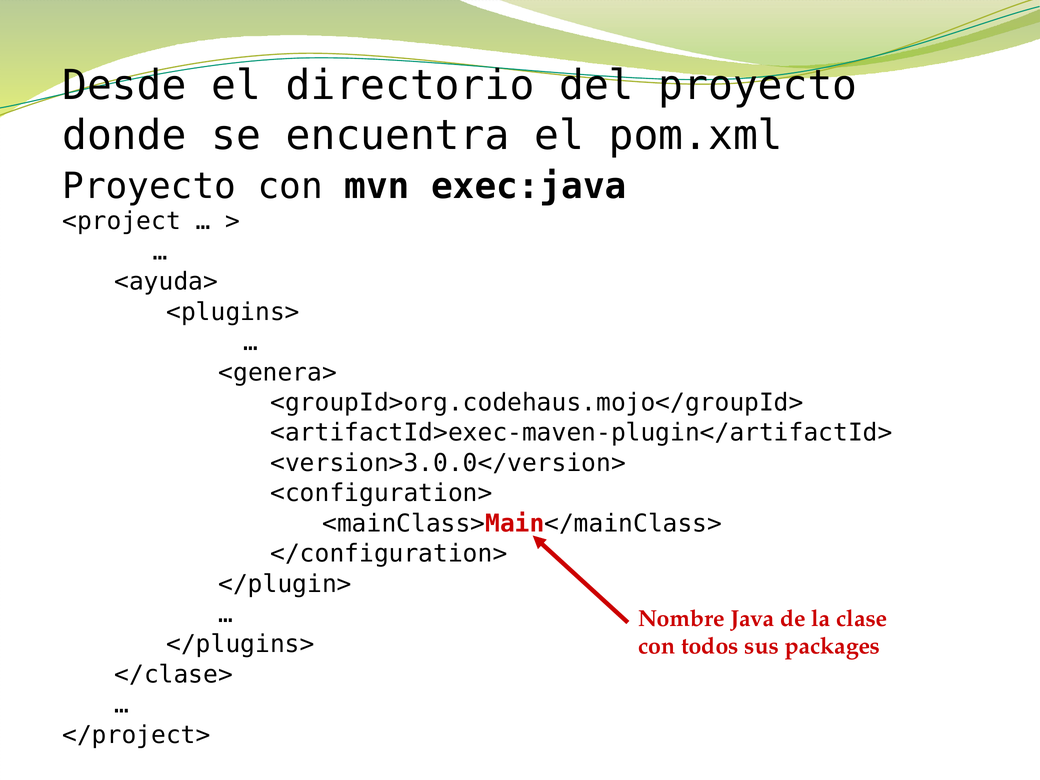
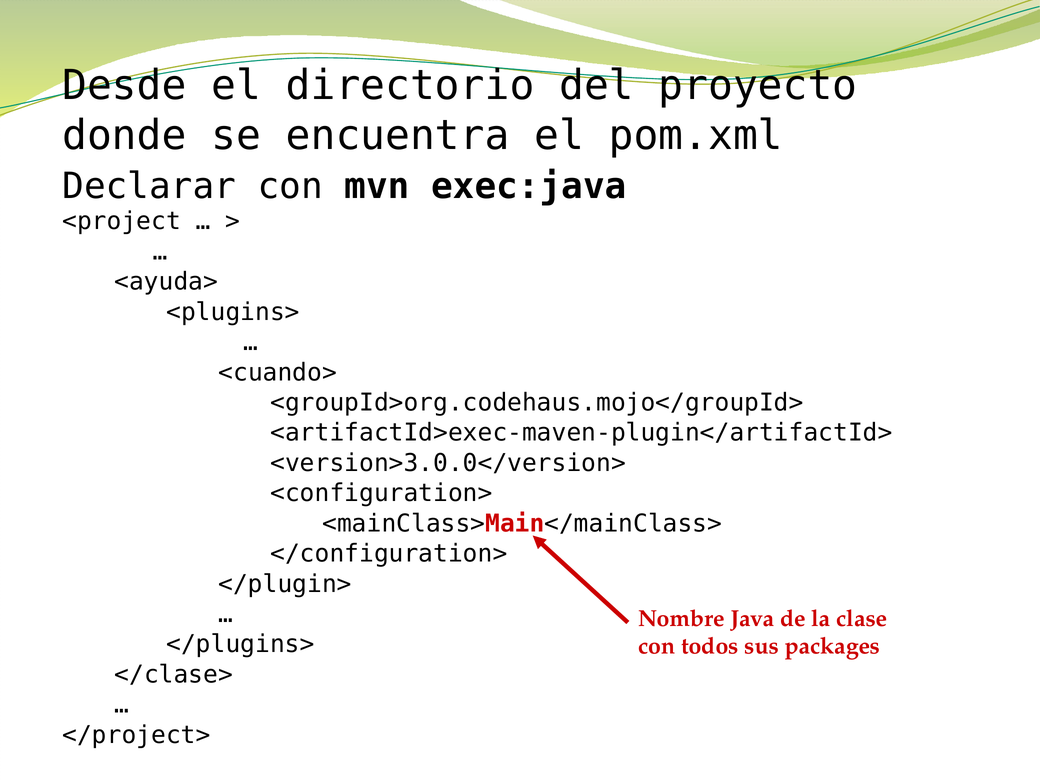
Proyecto at (149, 186): Proyecto -> Declarar
<genera>: <genera> -> <cuando>
